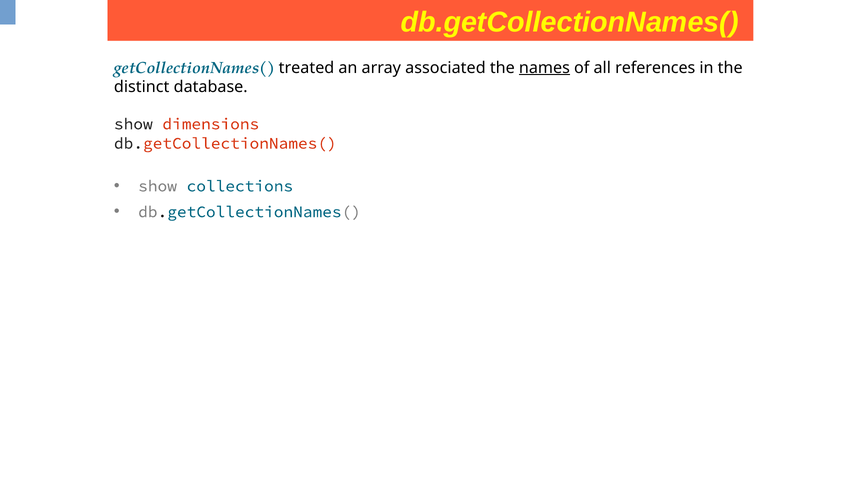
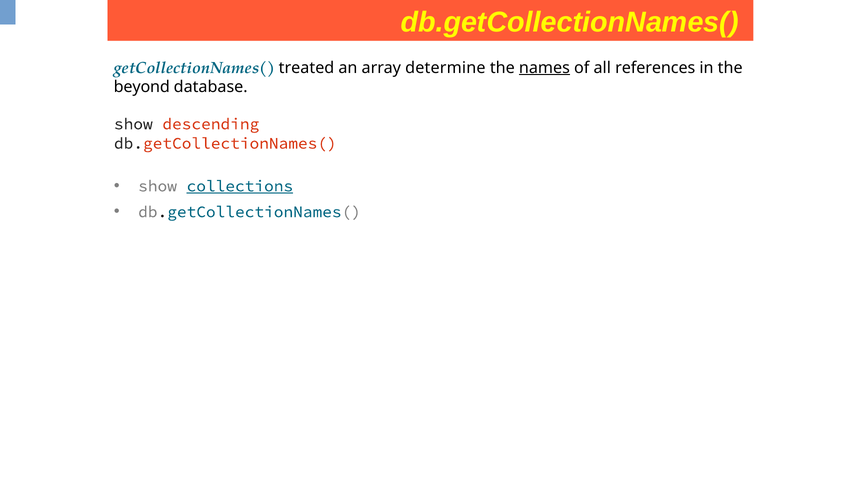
associated: associated -> determine
distinct: distinct -> beyond
dimensions: dimensions -> descending
collections underline: none -> present
